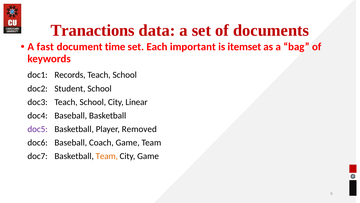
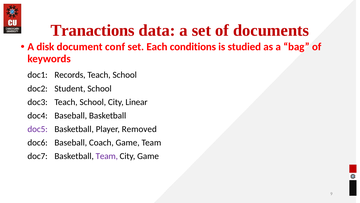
fast: fast -> disk
time: time -> conf
important: important -> conditions
itemset: itemset -> studied
Team at (107, 156) colour: orange -> purple
